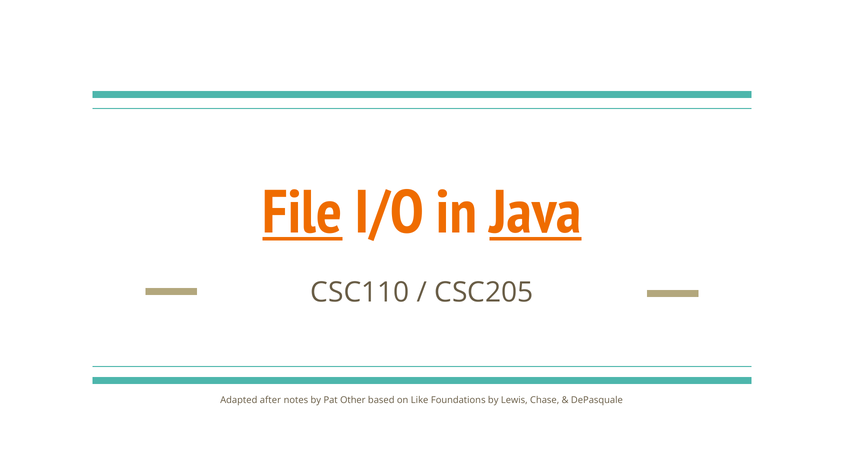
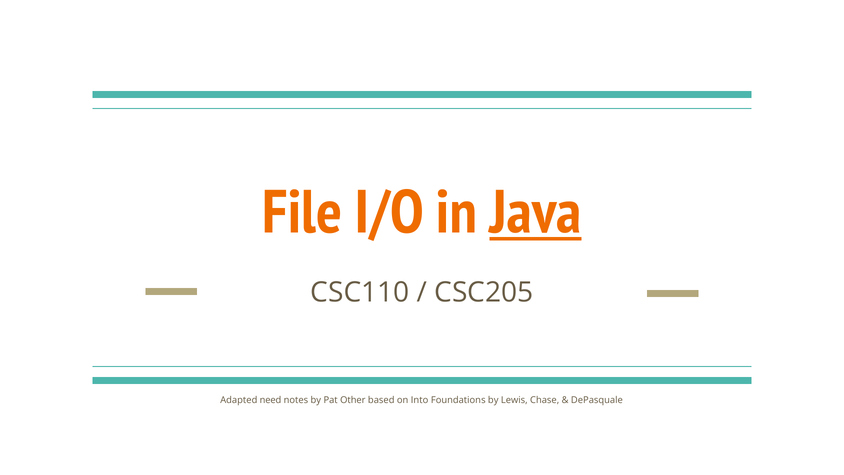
File underline: present -> none
after: after -> need
Like: Like -> Into
